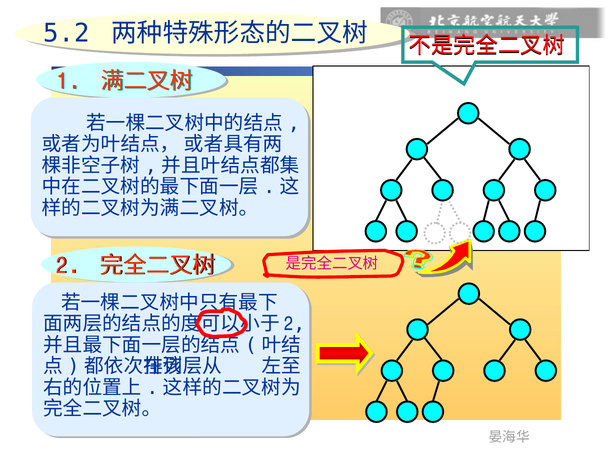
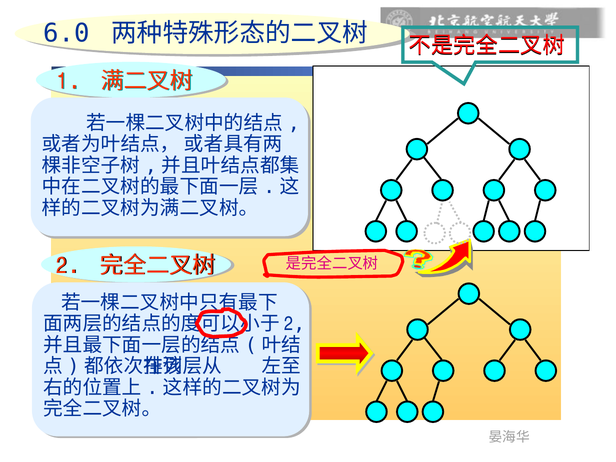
5.2: 5.2 -> 6.0
